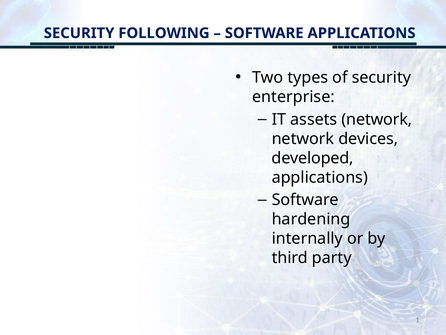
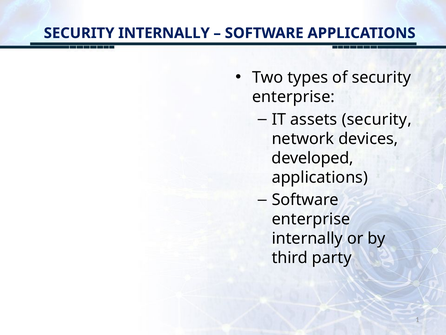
SECURITY FOLLOWING: FOLLOWING -> INTERNALLY
assets network: network -> security
hardening at (311, 219): hardening -> enterprise
